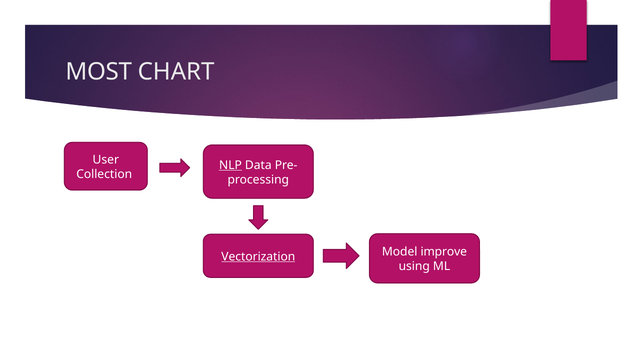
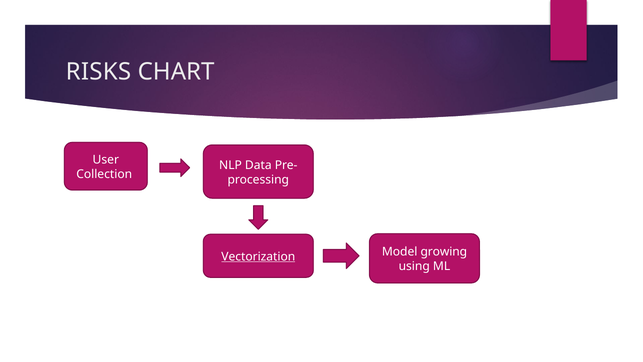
MOST: MOST -> RISKS
NLP underline: present -> none
improve: improve -> growing
